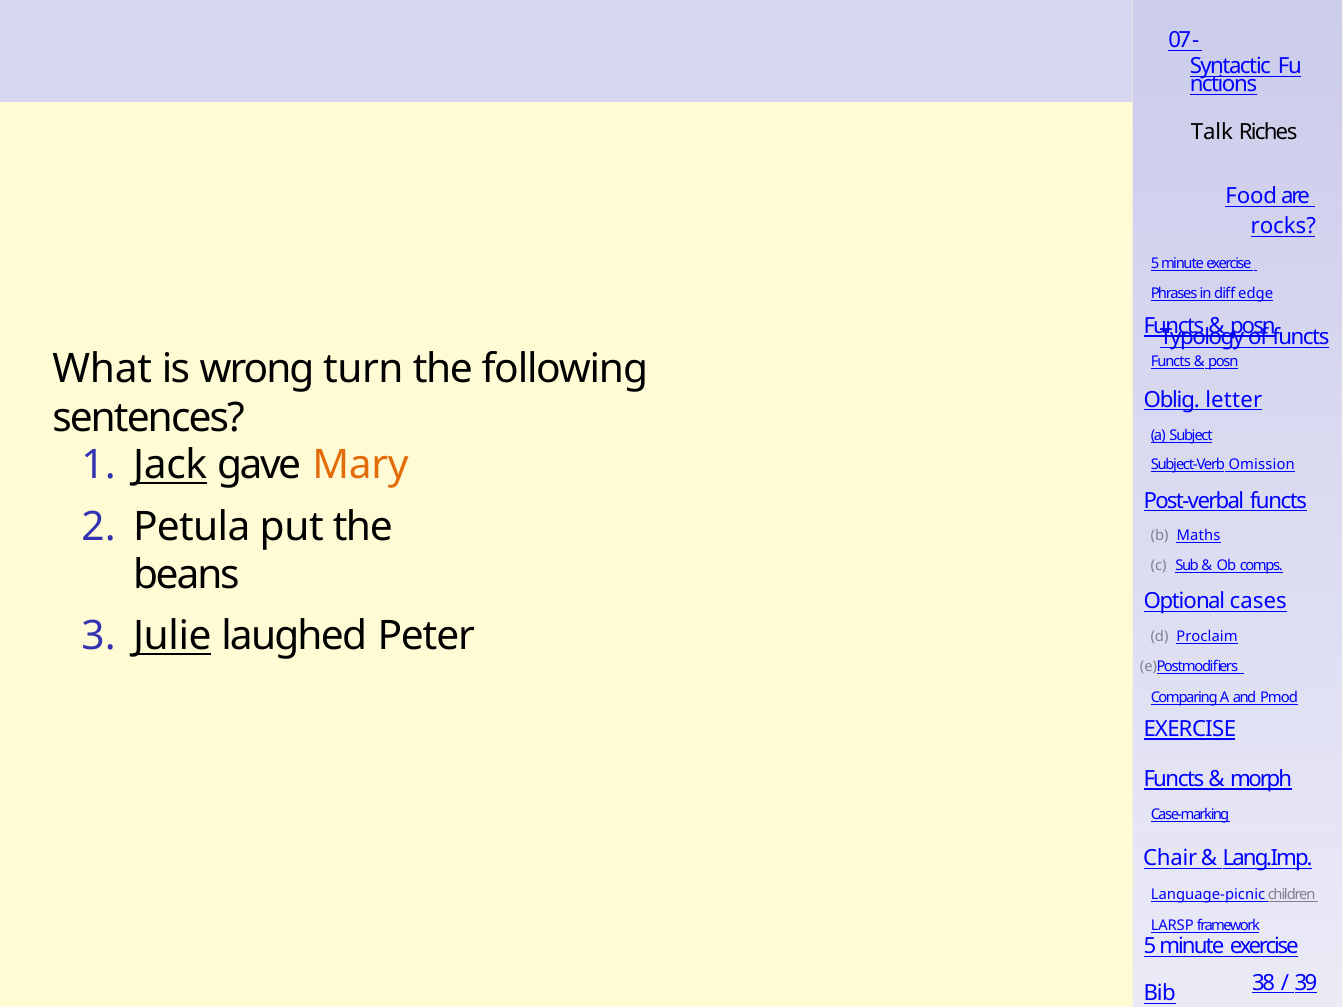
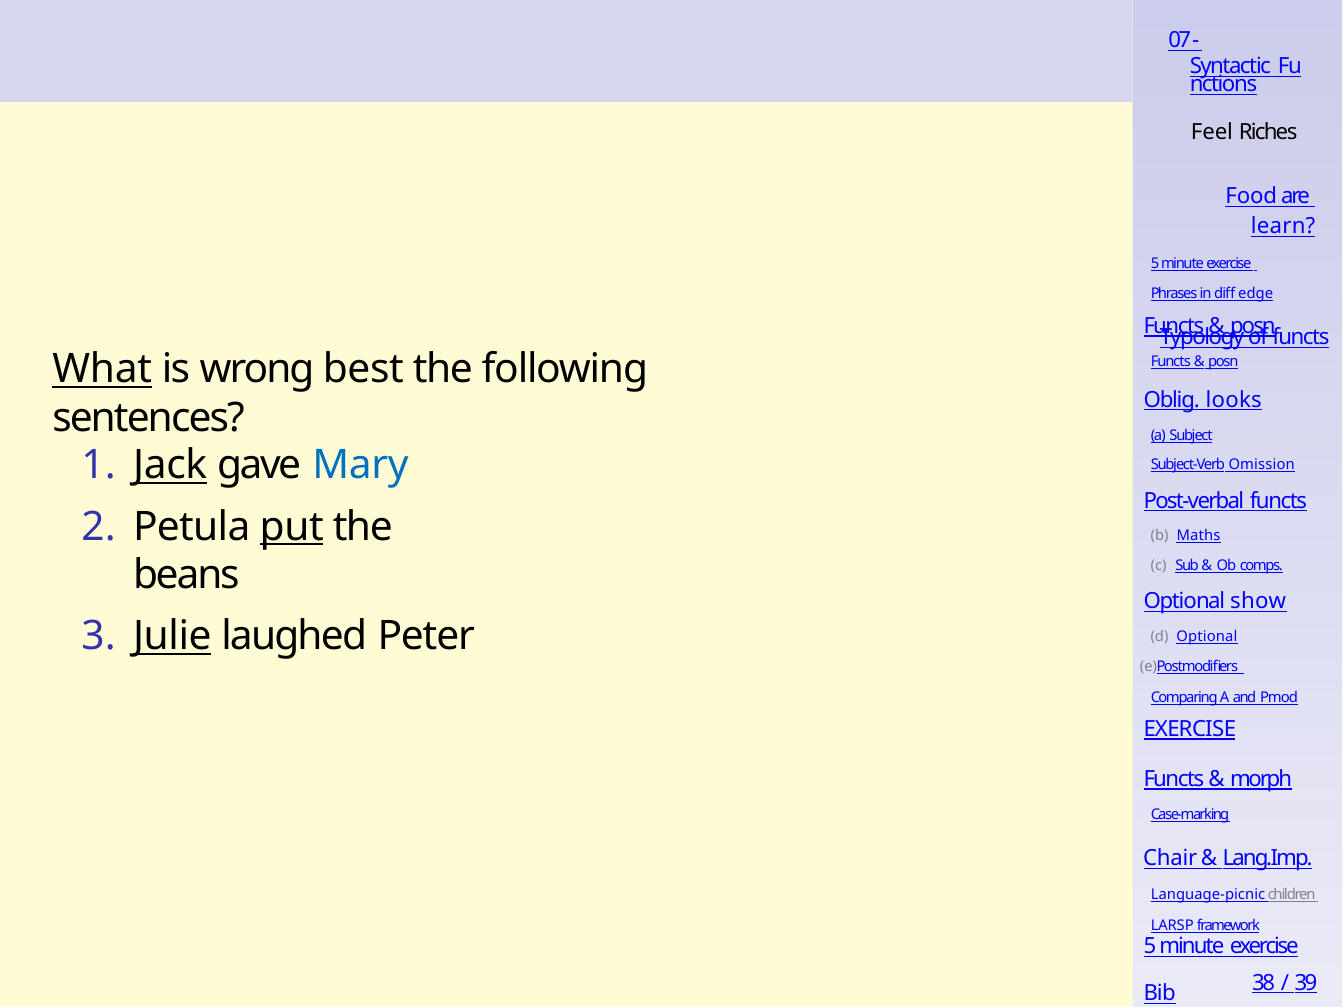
Talk: Talk -> Feel
rocks: rocks -> learn
What underline: none -> present
turn: turn -> best
letter: letter -> looks
Mary colour: orange -> blue
put underline: none -> present
cases: cases -> show
Proclaim at (1207, 637): Proclaim -> Optional
